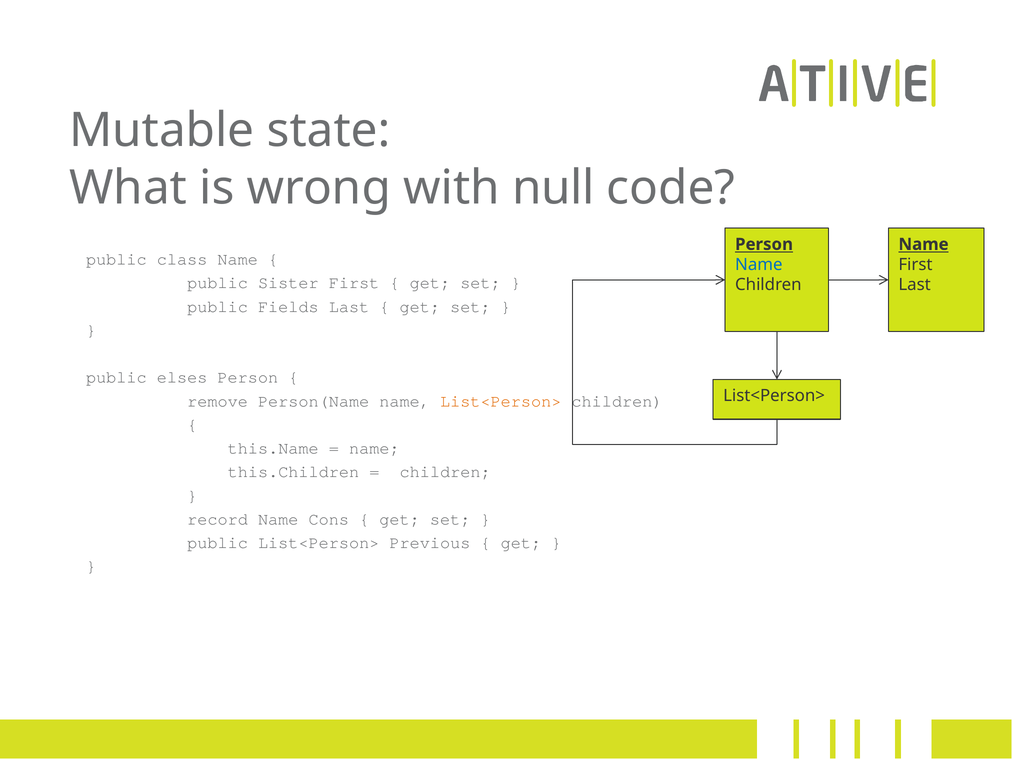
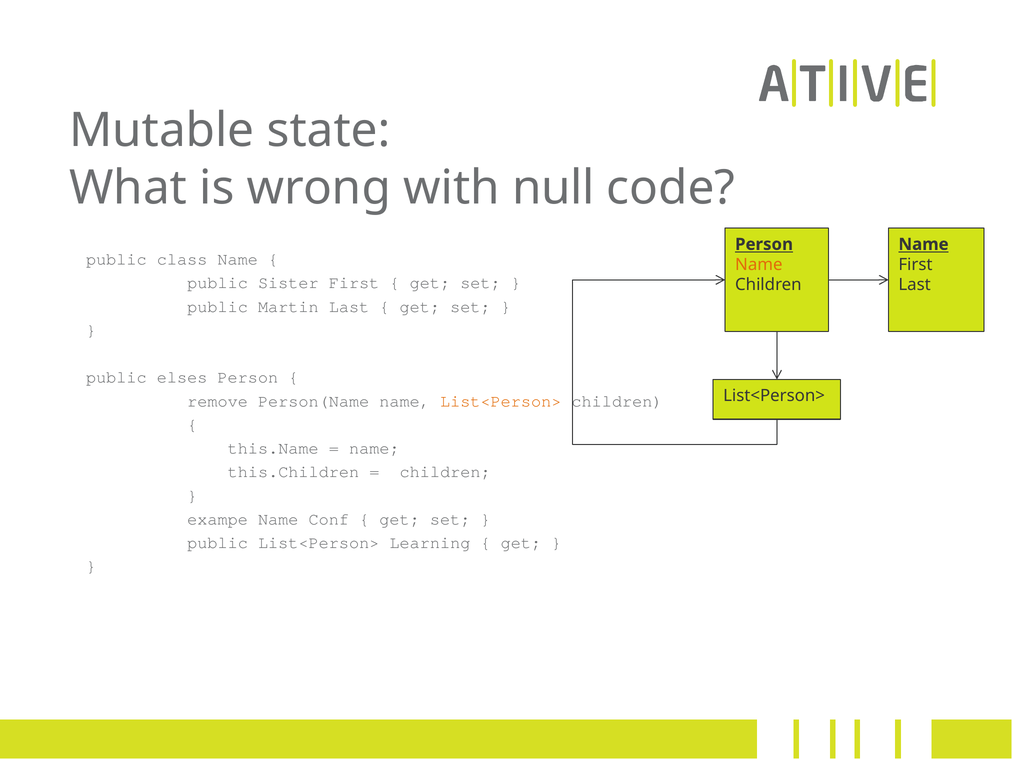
Name at (759, 265) colour: blue -> orange
Fields: Fields -> Martin
record: record -> exampe
Cons: Cons -> Conf
Previous: Previous -> Learning
